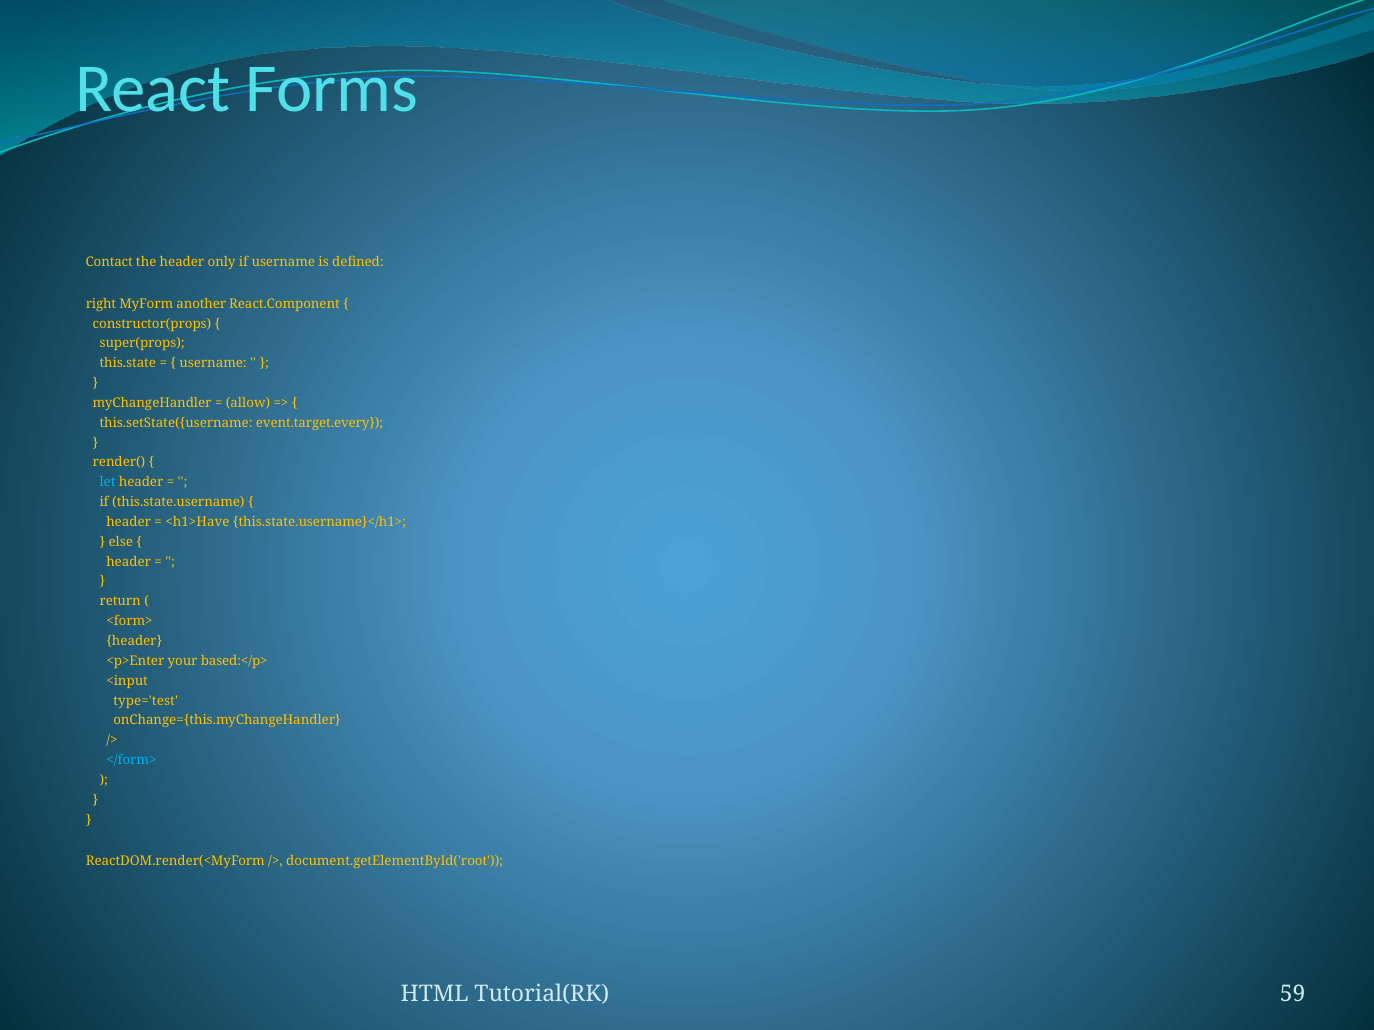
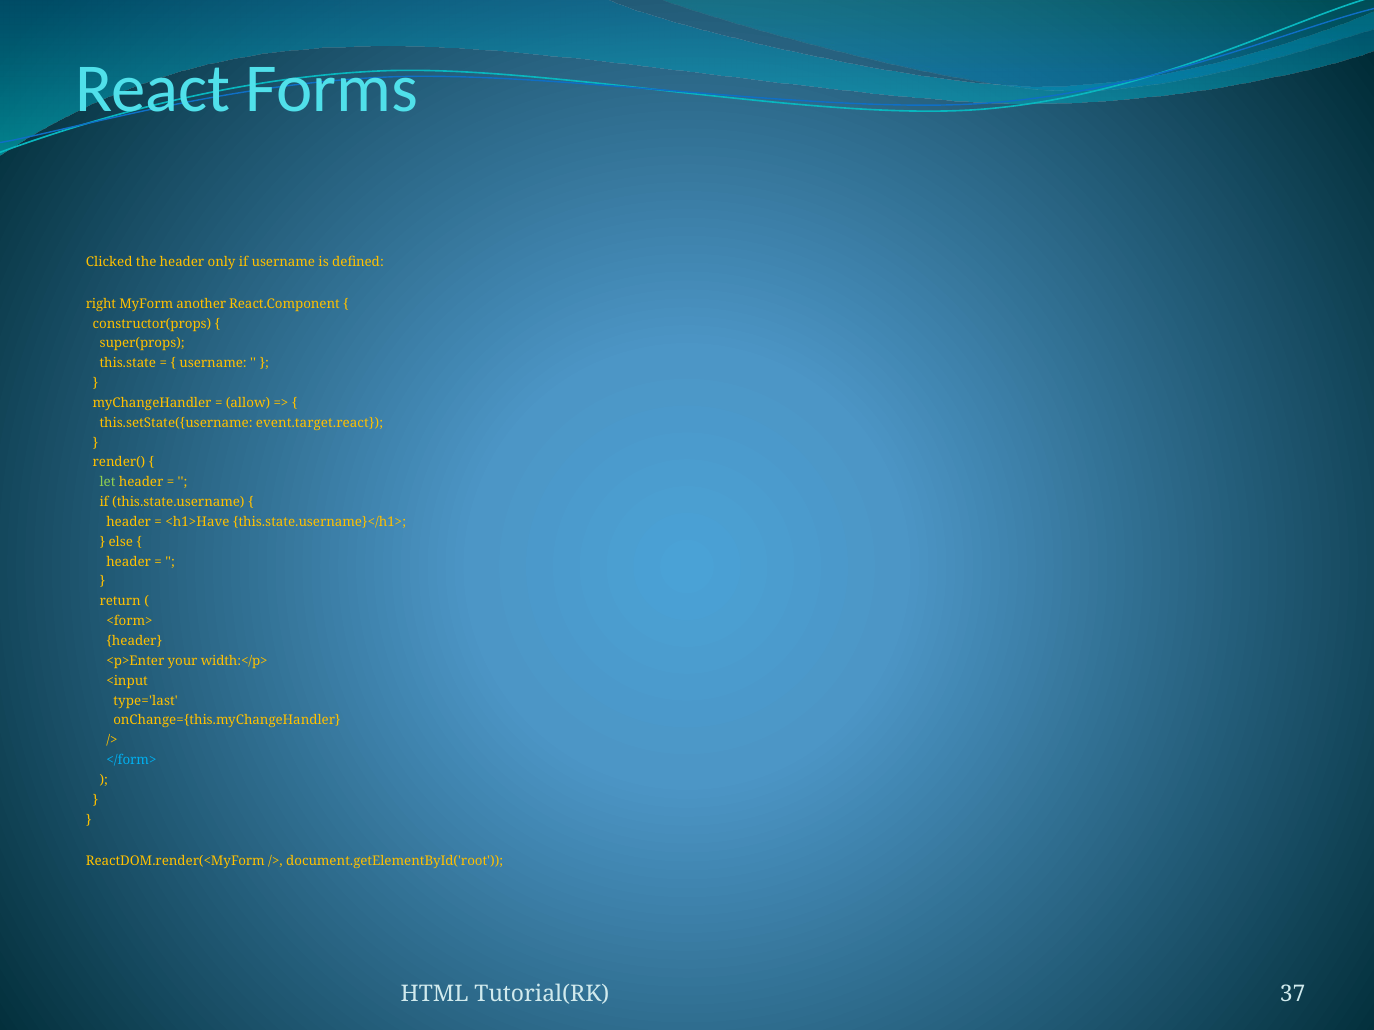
Contact: Contact -> Clicked
event.target.every: event.target.every -> event.target.react
let colour: light blue -> light green
based:</p>: based:</p> -> width:</p>
type='test: type='test -> type='last
59: 59 -> 37
